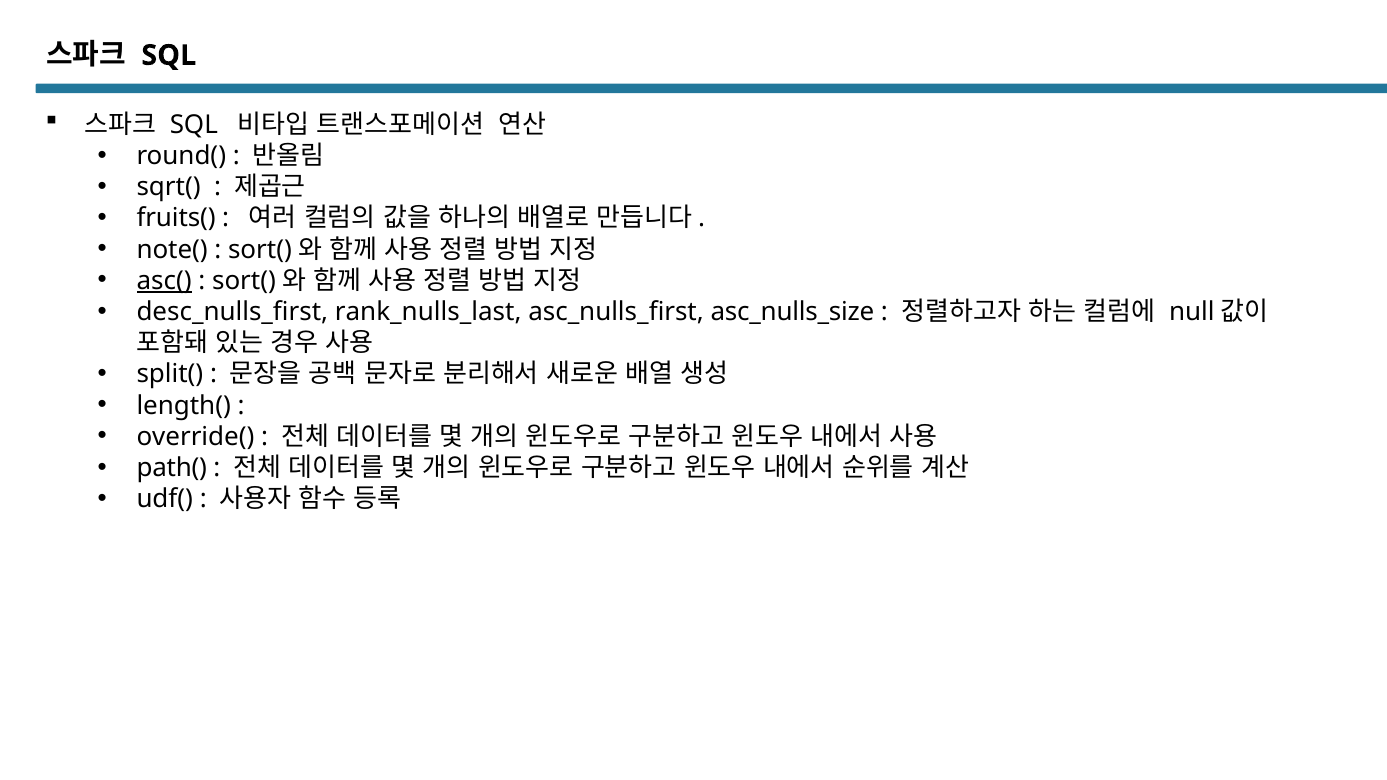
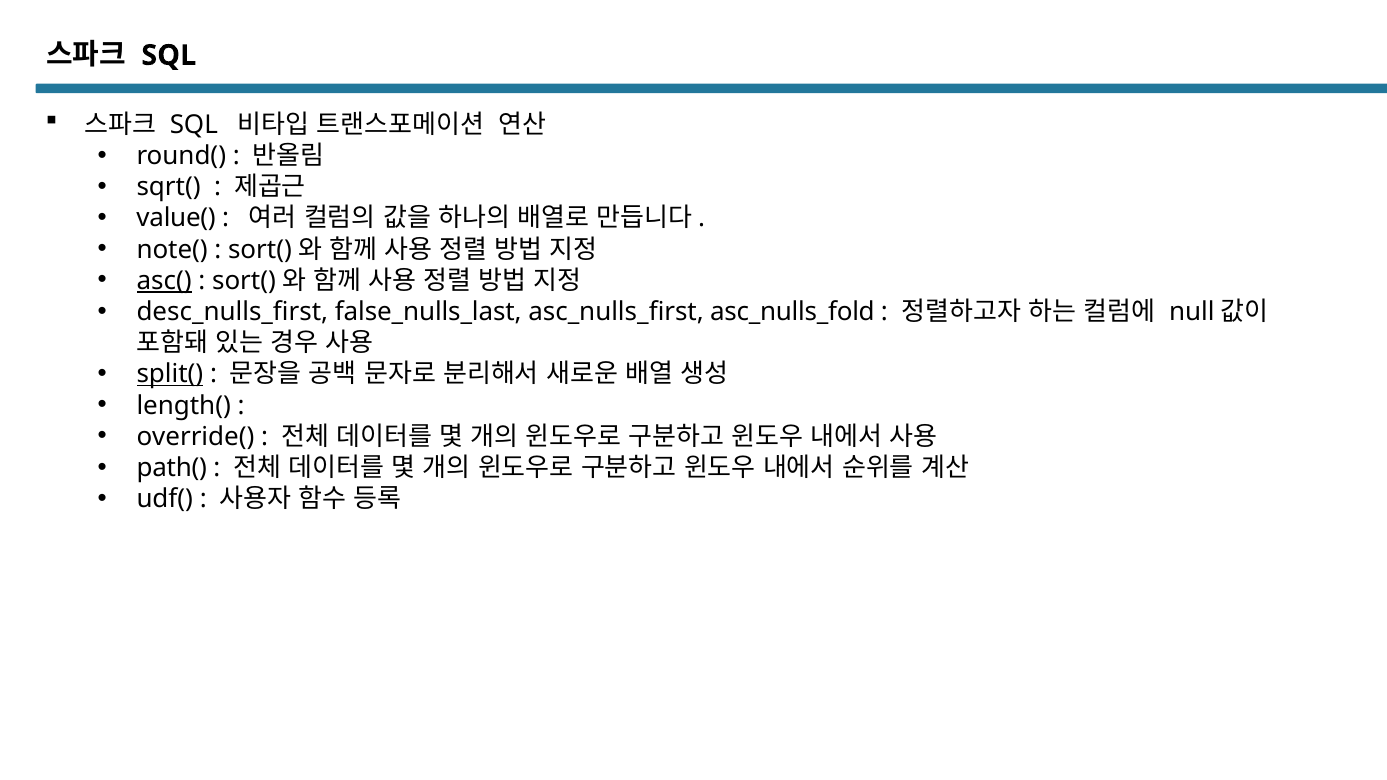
fruits(: fruits( -> value(
rank_nulls_last: rank_nulls_last -> false_nulls_last
asc_nulls_size: asc_nulls_size -> asc_nulls_fold
split( underline: none -> present
